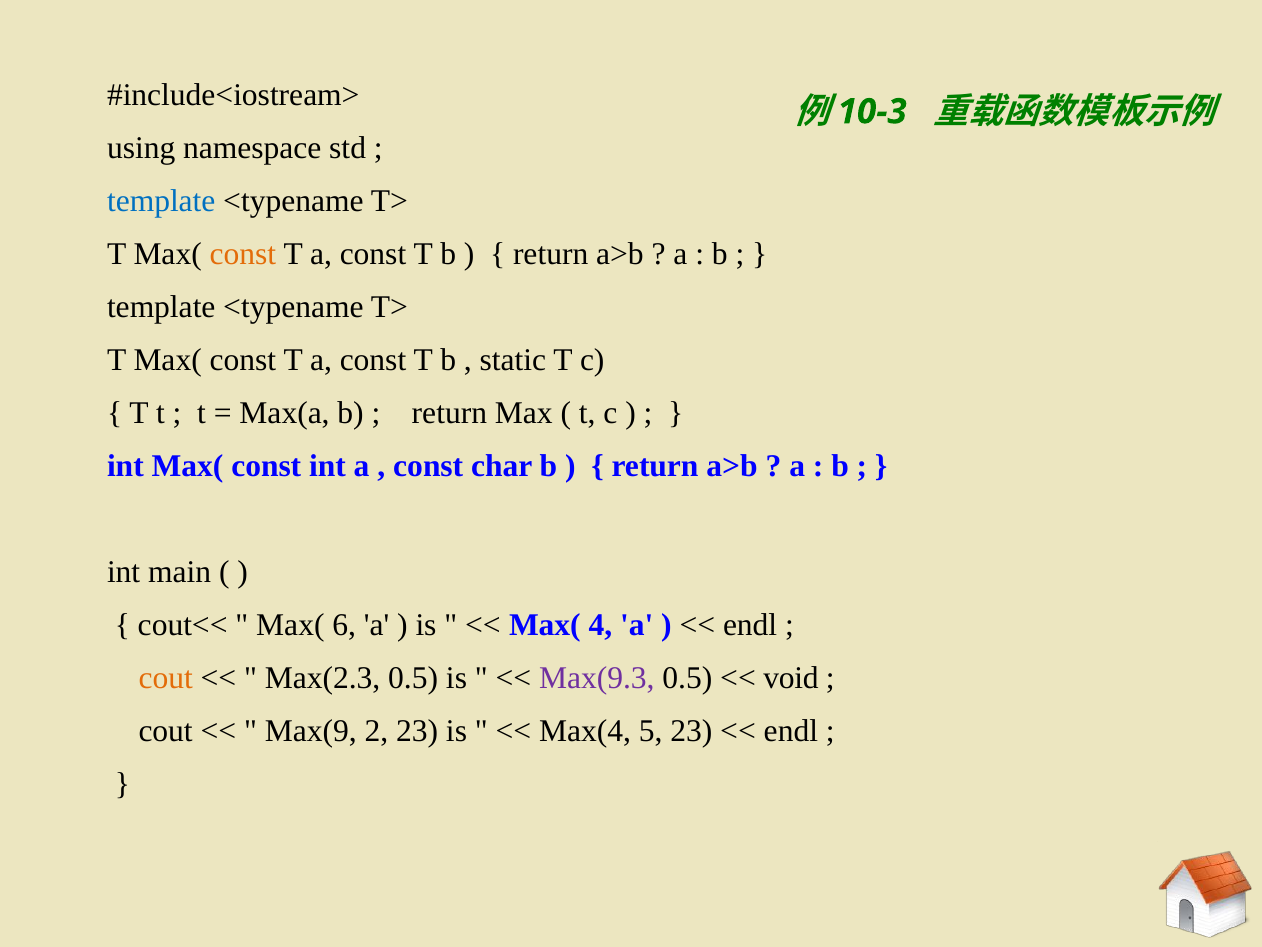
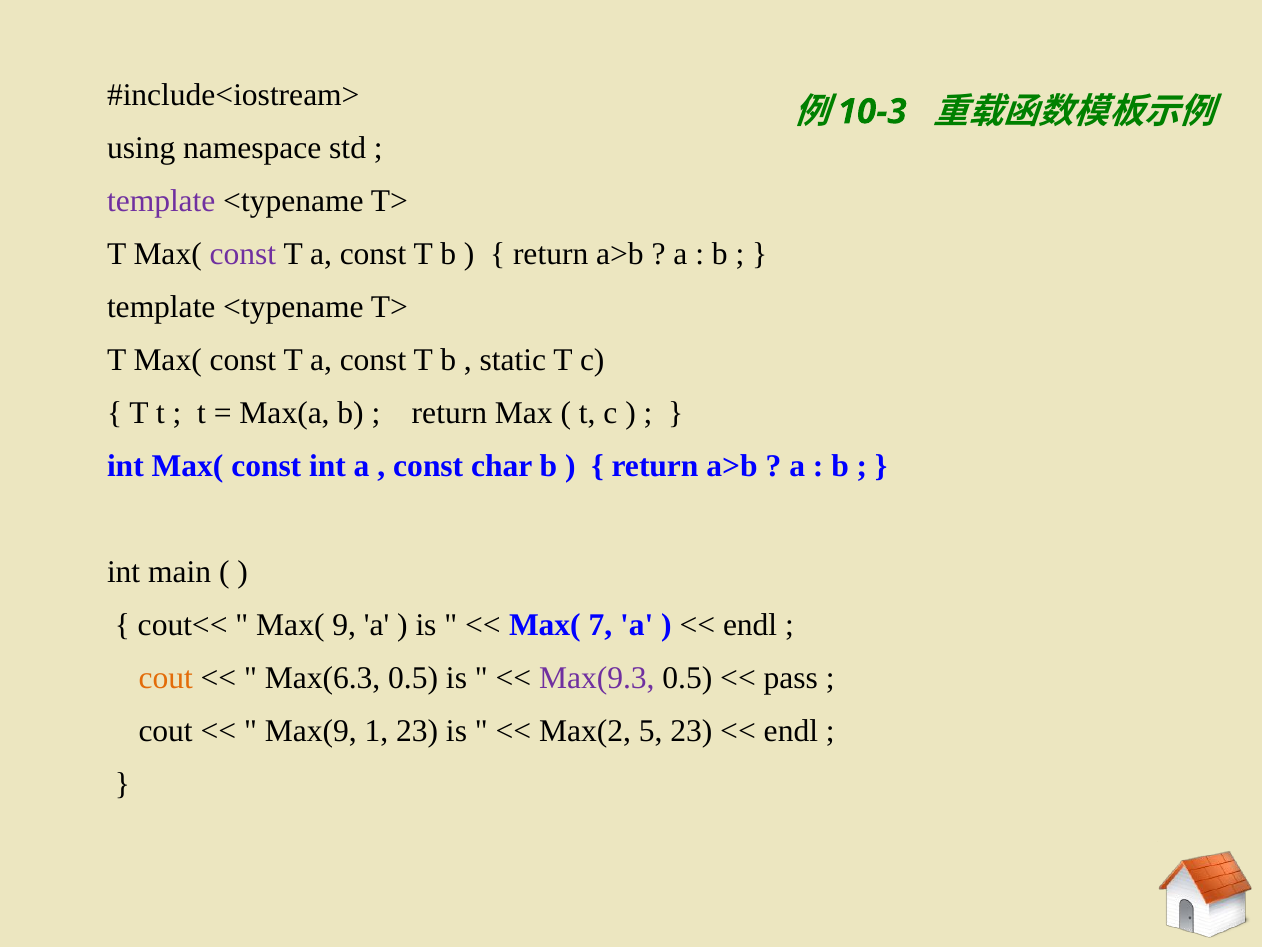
template at (161, 201) colour: blue -> purple
const at (243, 254) colour: orange -> purple
6: 6 -> 9
4: 4 -> 7
Max(2.3: Max(2.3 -> Max(6.3
void: void -> pass
2: 2 -> 1
Max(4: Max(4 -> Max(2
